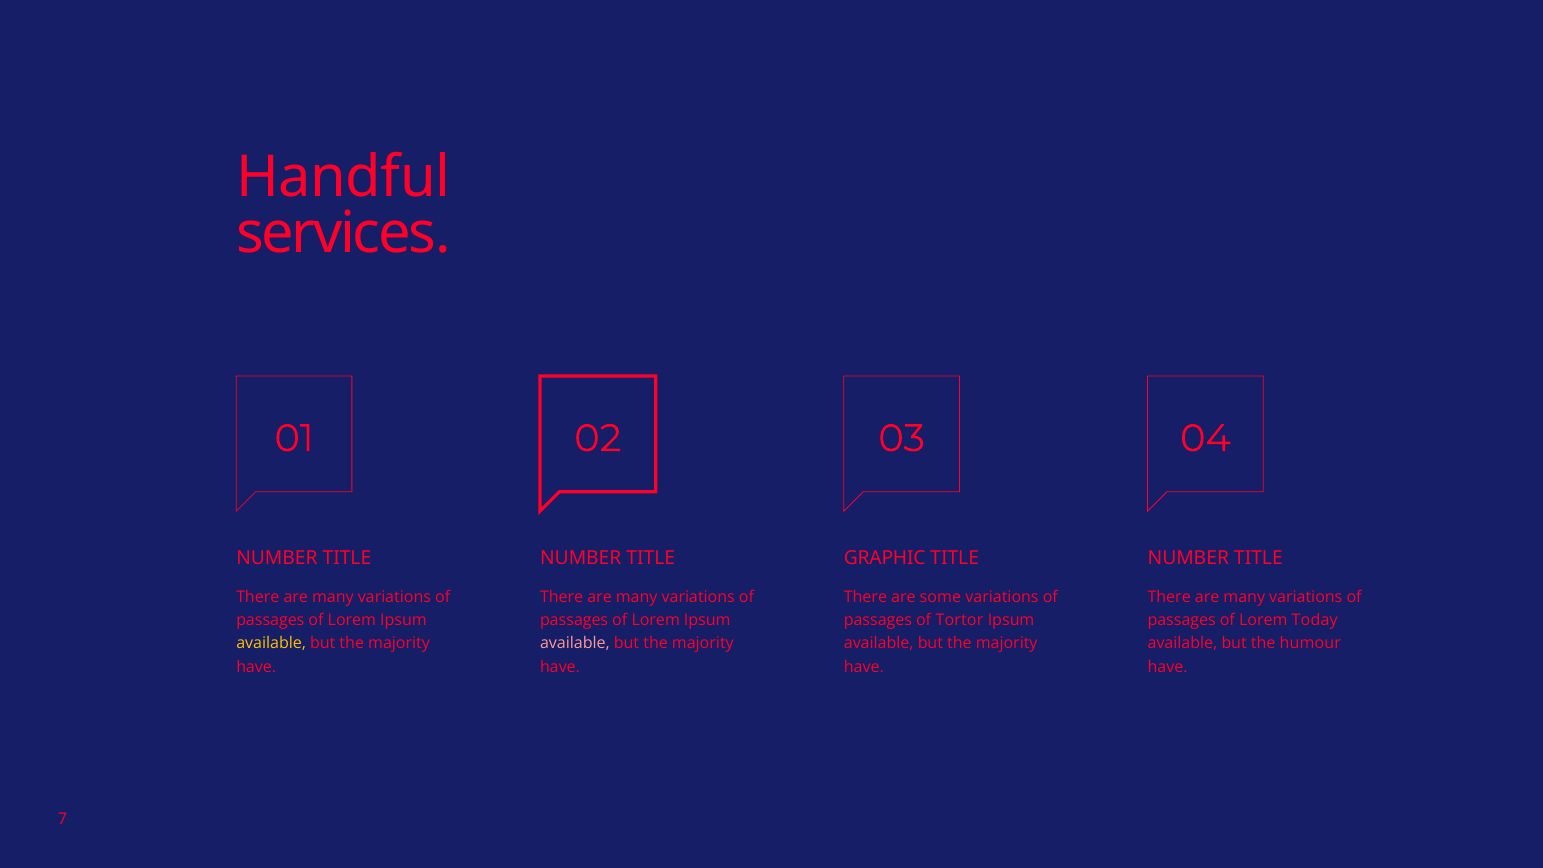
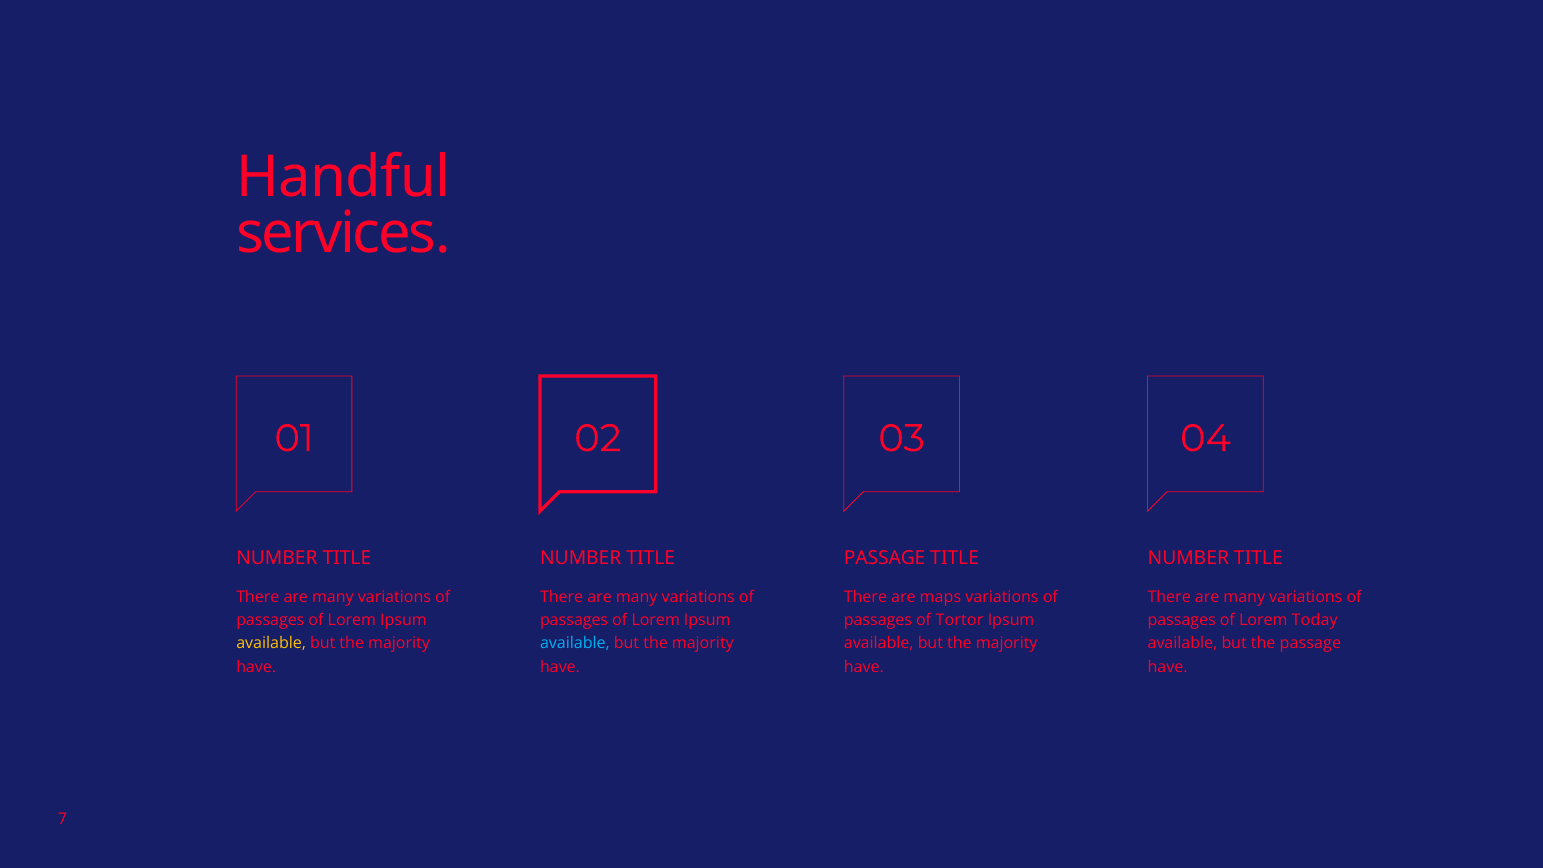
GRAPHIC at (885, 558): GRAPHIC -> PASSAGE
some: some -> maps
available at (575, 644) colour: pink -> light blue
the humour: humour -> passage
